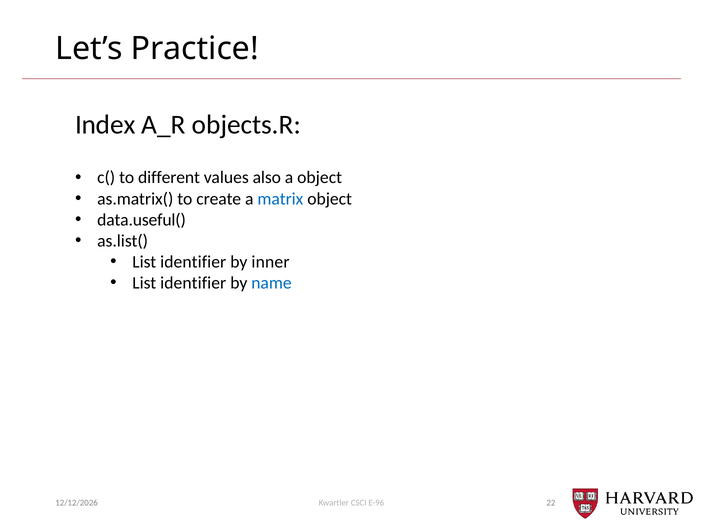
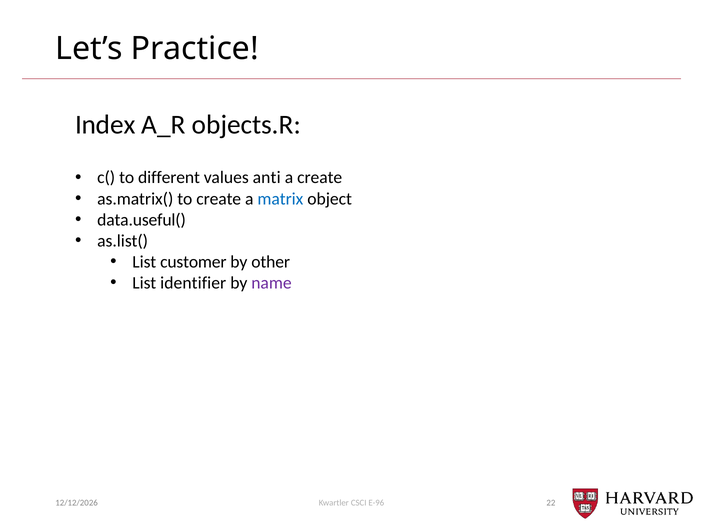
also: also -> anti
a object: object -> create
identifier at (193, 262): identifier -> customer
inner: inner -> other
name colour: blue -> purple
